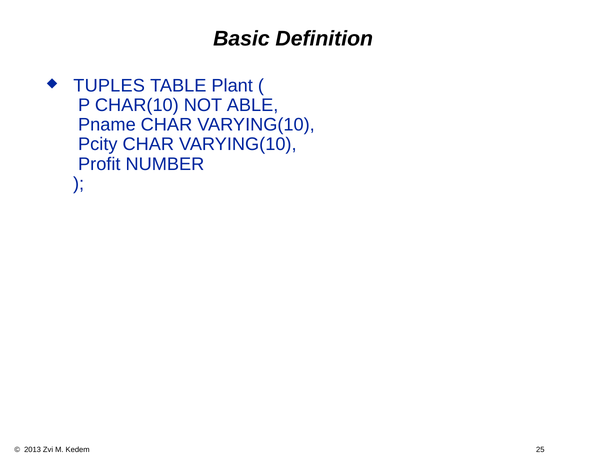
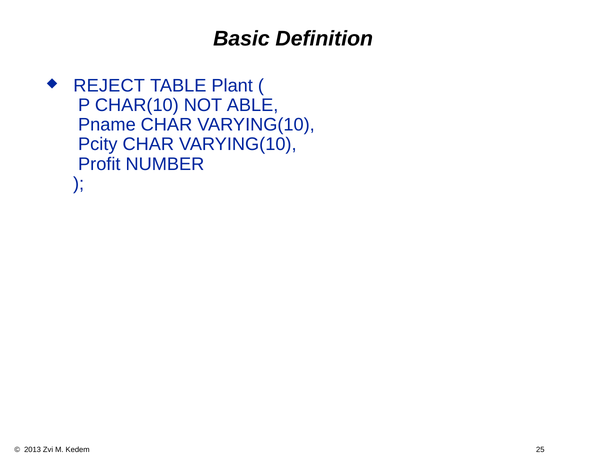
TUPLES: TUPLES -> REJECT
